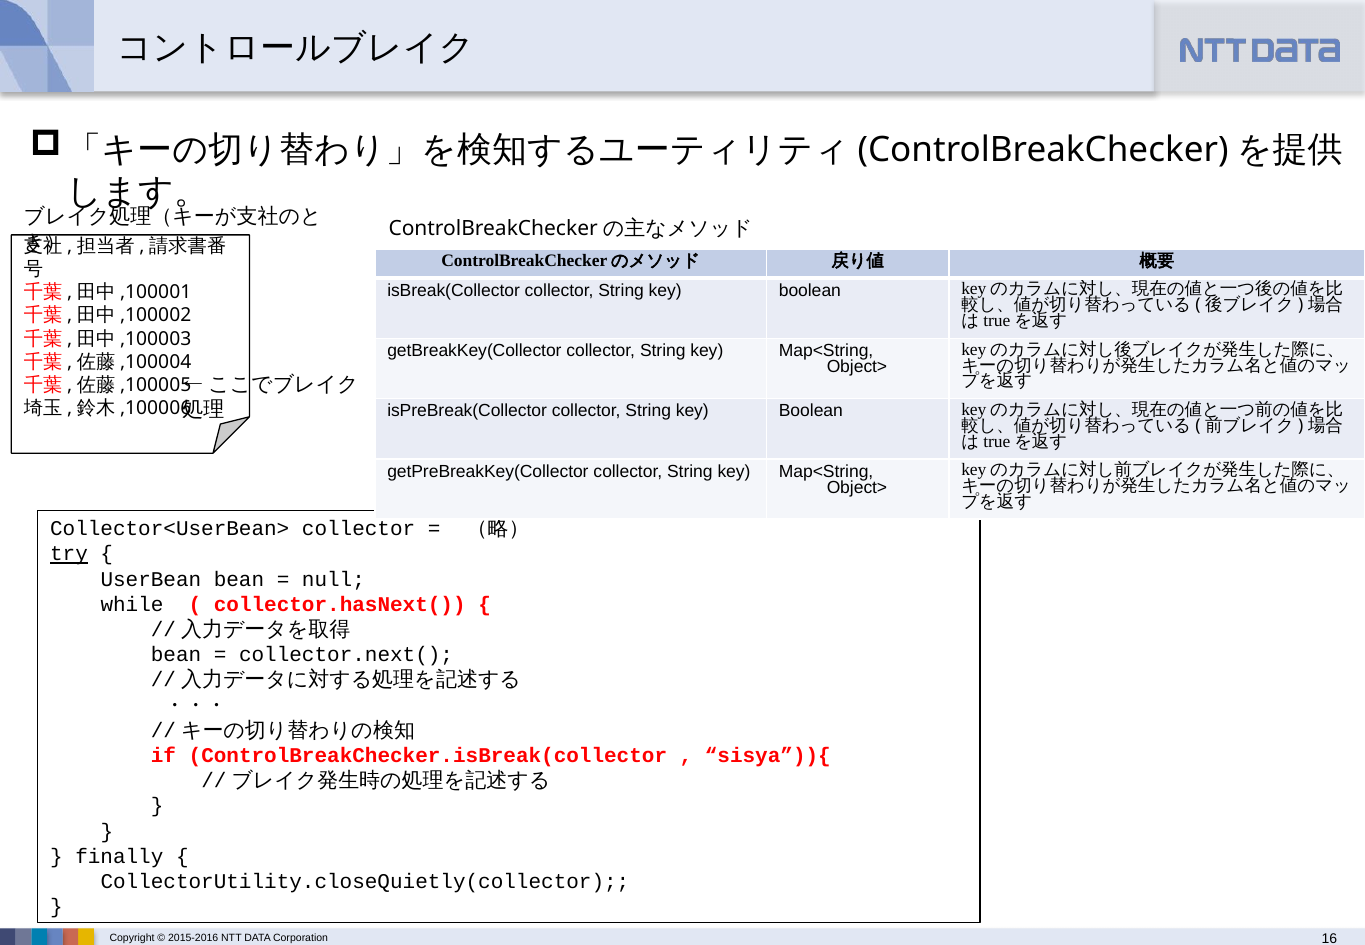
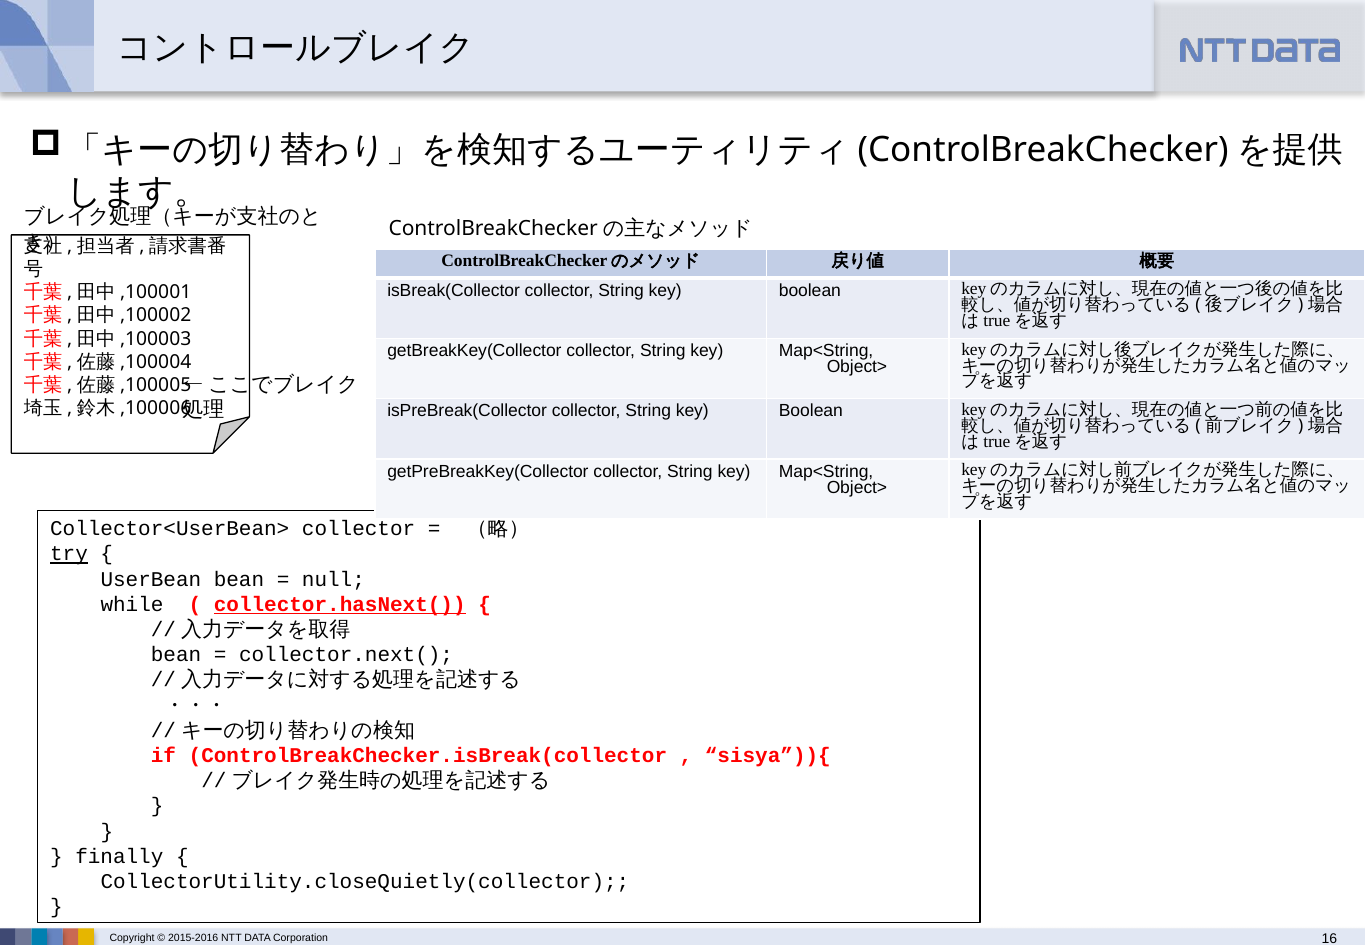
collector.hasNext( underline: none -> present
